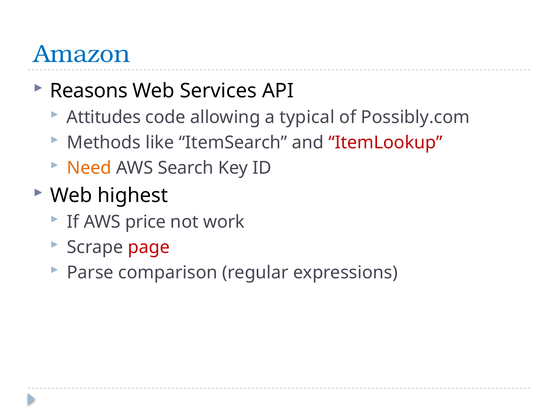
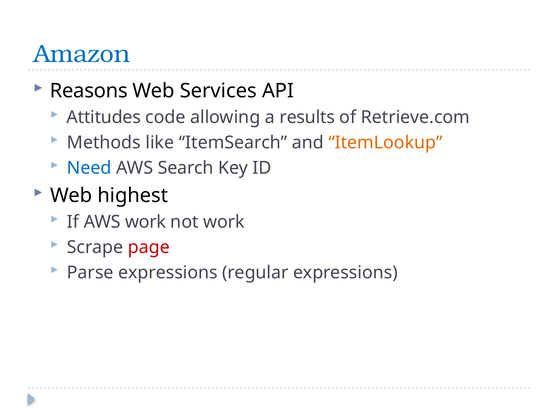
typical: typical -> results
Possibly.com: Possibly.com -> Retrieve.com
ItemLookup colour: red -> orange
Need colour: orange -> blue
AWS price: price -> work
Parse comparison: comparison -> expressions
